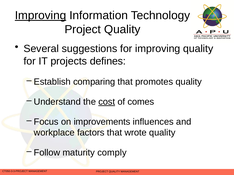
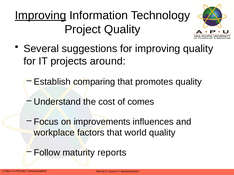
defines: defines -> around
cost underline: present -> none
wrote: wrote -> world
comply: comply -> reports
